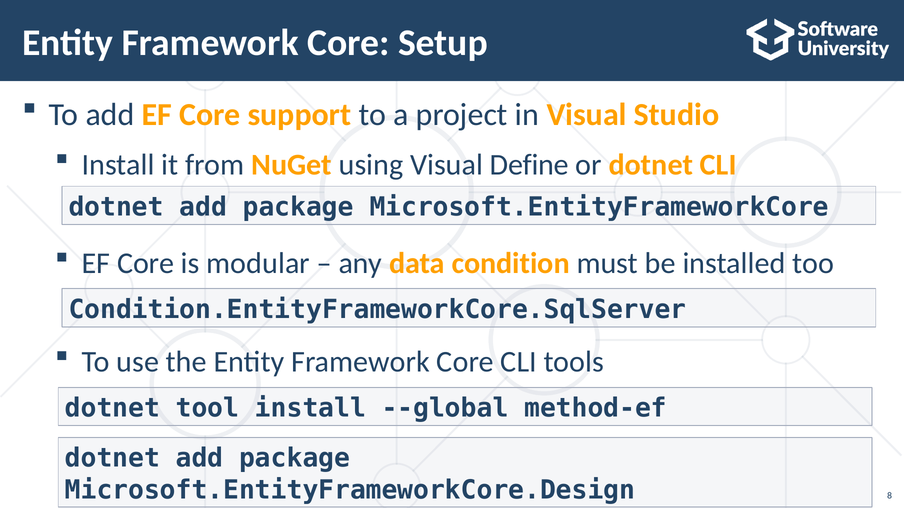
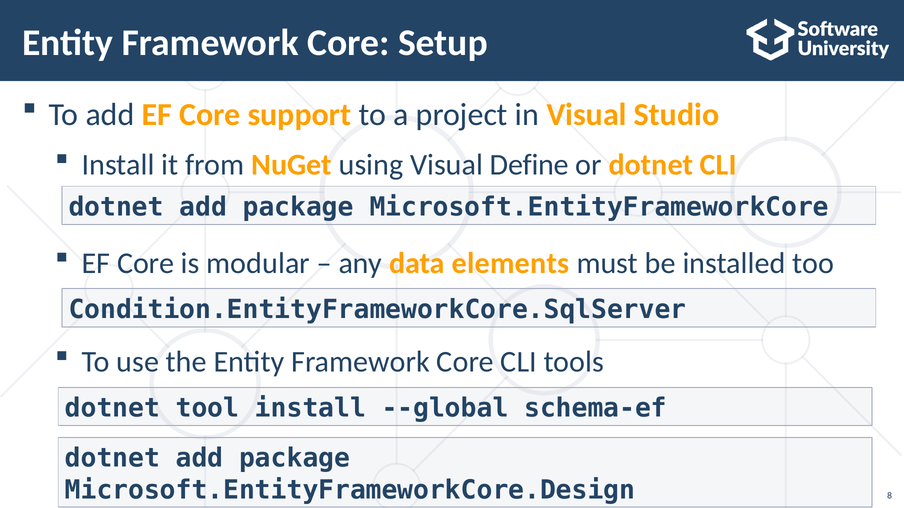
condition: condition -> elements
method-ef: method-ef -> schema-ef
